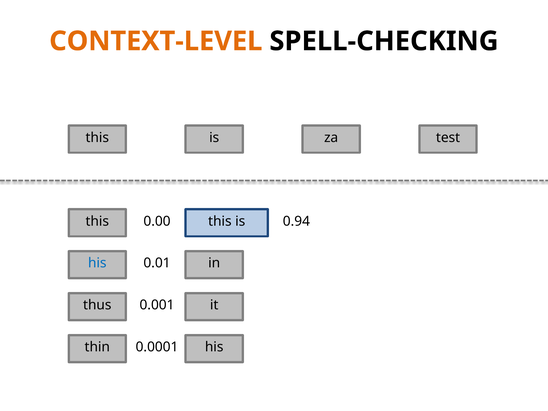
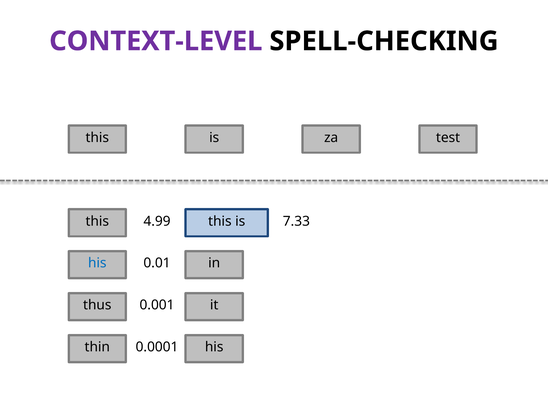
CONTEXT-LEVEL colour: orange -> purple
0.00: 0.00 -> 4.99
0.94: 0.94 -> 7.33
